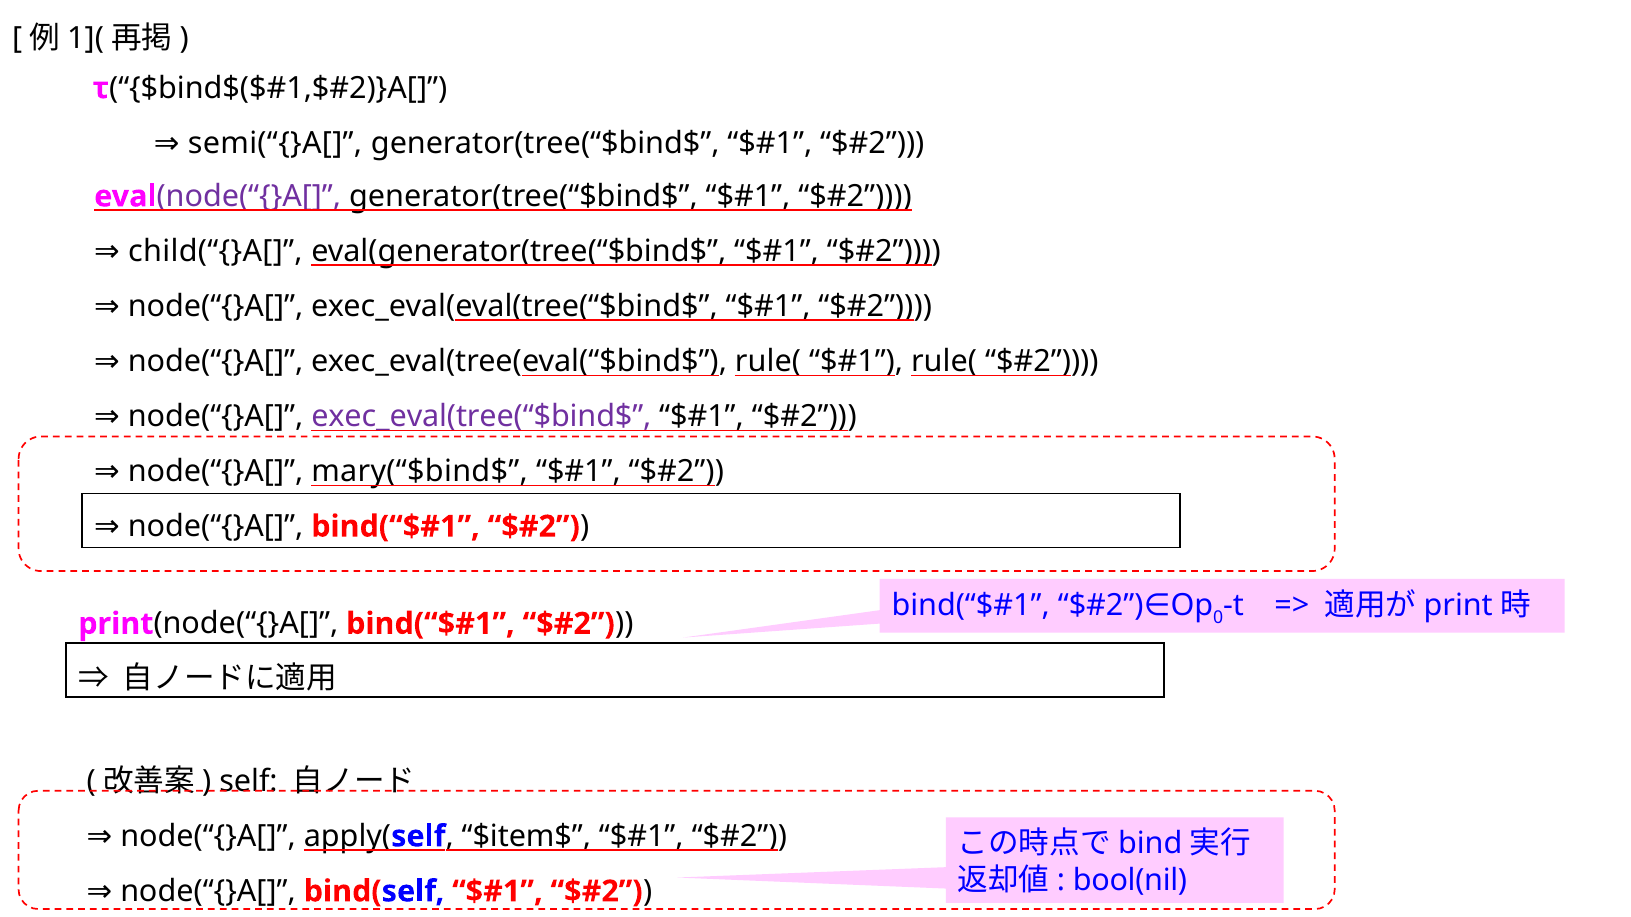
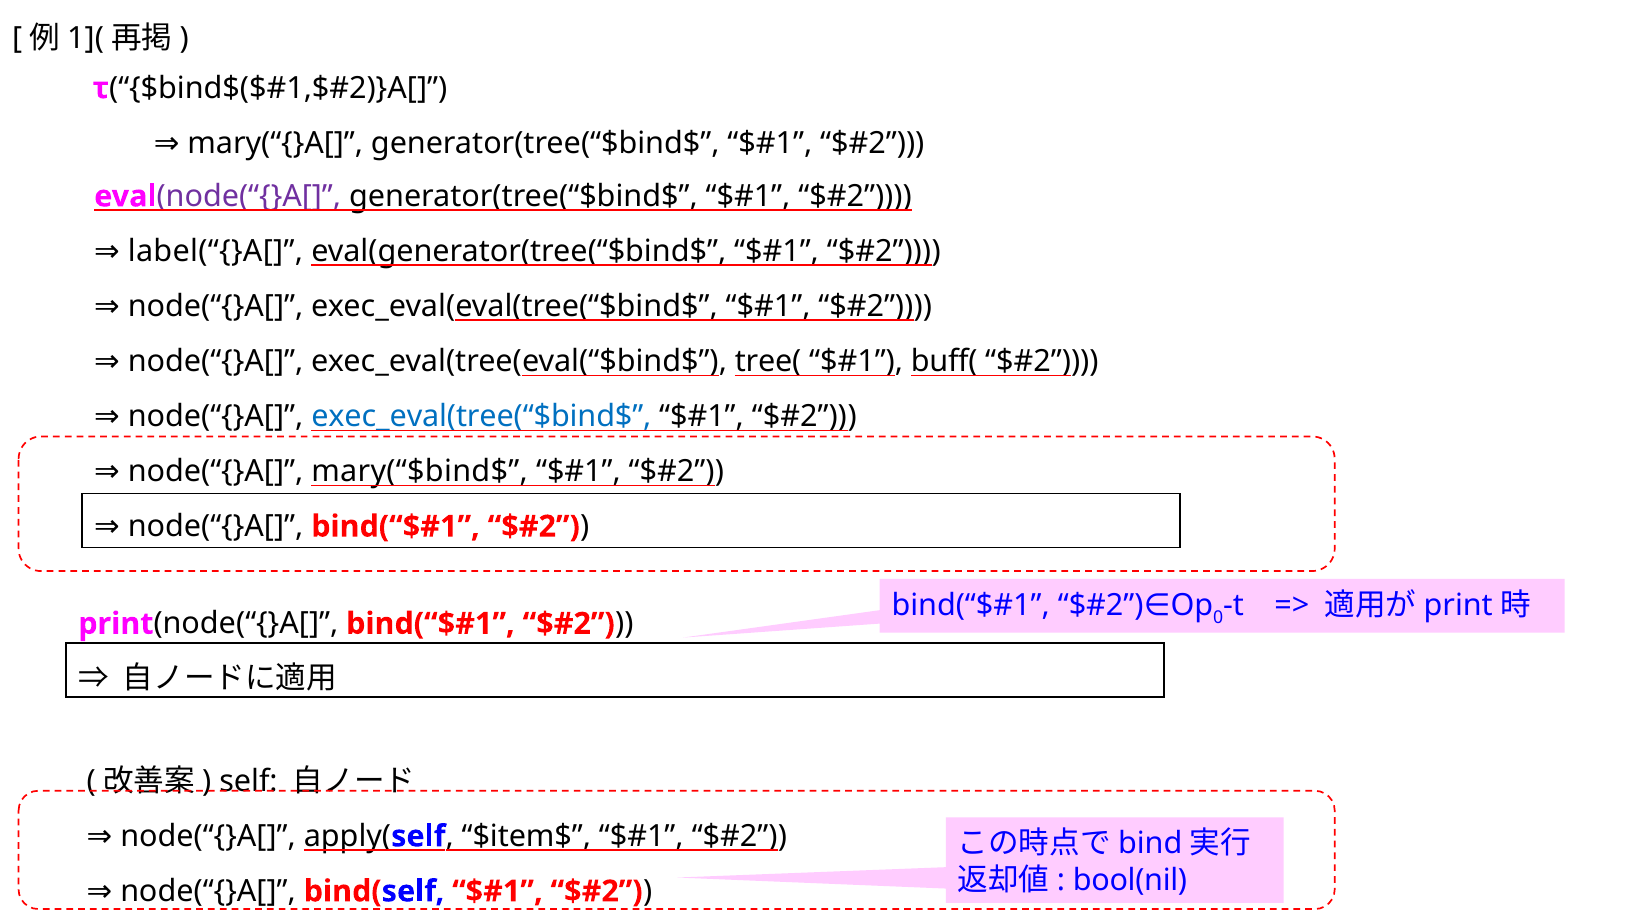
semi(“{}A[: semi(“{}A[ -> mary(“{}A[
child(“{}A[: child(“{}A[ -> label(“{}A[
exec_eval(tree(eval(“$bind$ rule(: rule( -> tree(
rule( at (944, 362): rule( -> buff(
exec_eval(tree(“$bind$ colour: purple -> blue
